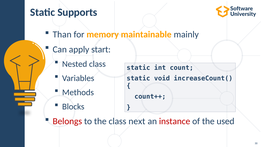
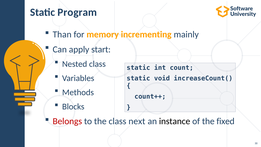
Supports: Supports -> Program
maintainable: maintainable -> incrementing
instance colour: red -> black
used: used -> fixed
